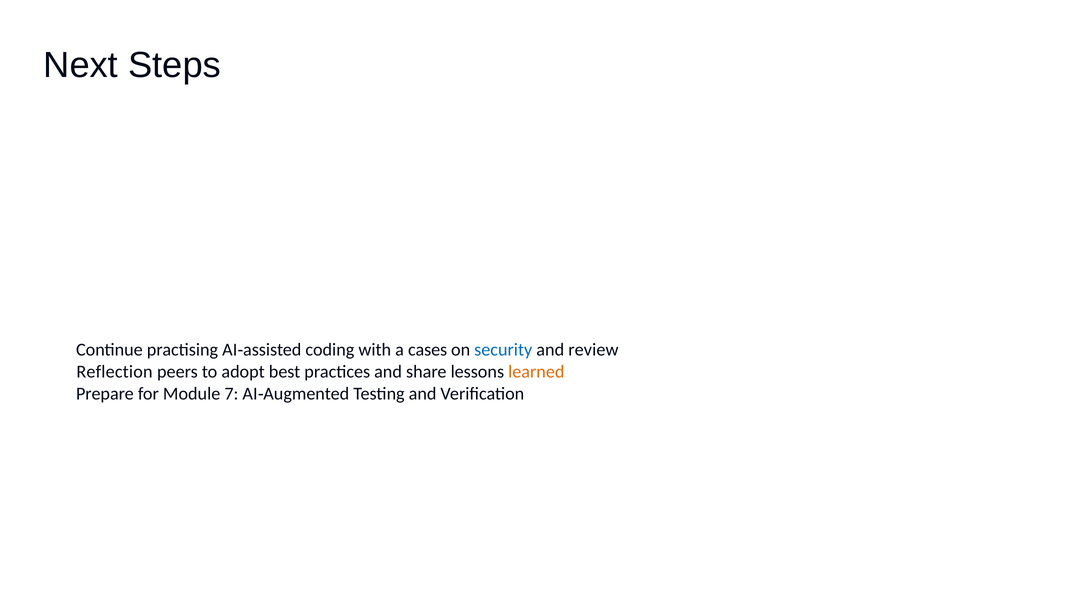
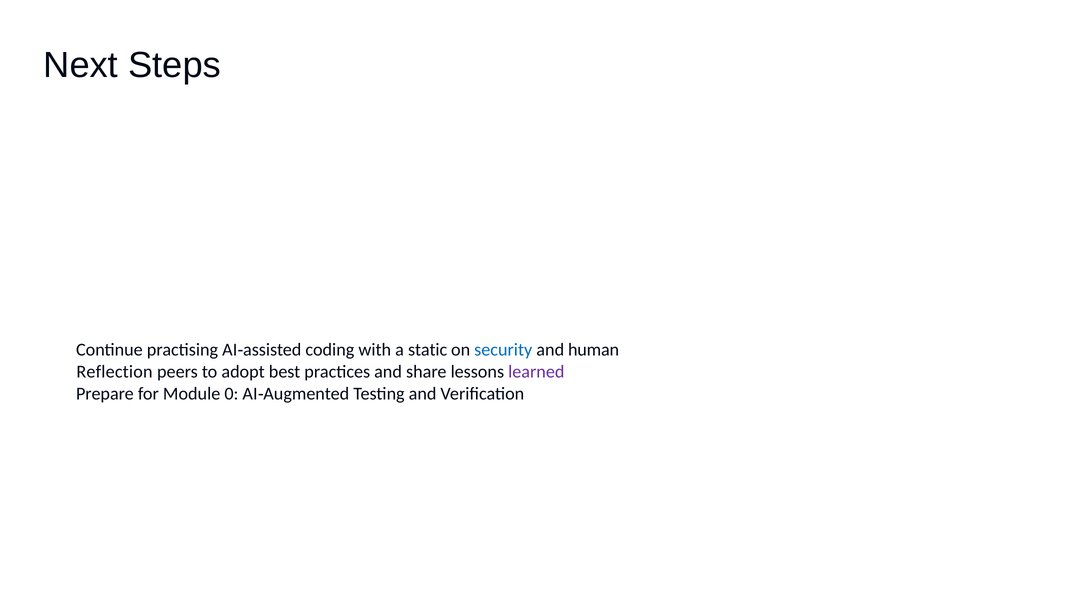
cases: cases -> static
review: review -> human
learned colour: orange -> purple
7: 7 -> 0
